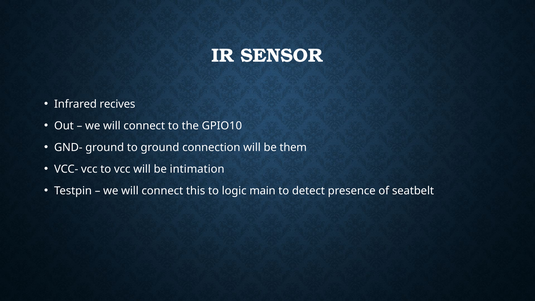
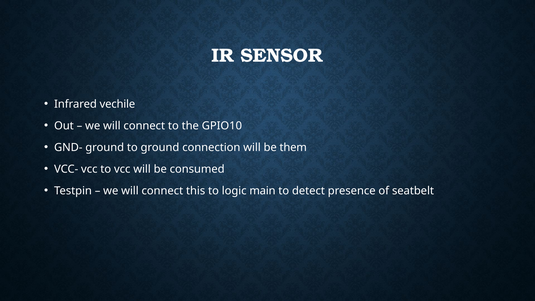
recives: recives -> vechile
intimation: intimation -> consumed
